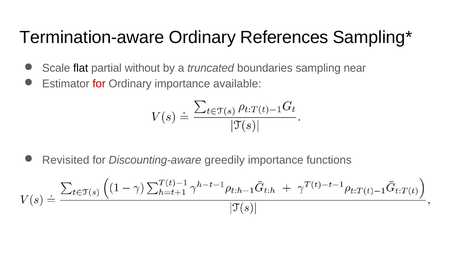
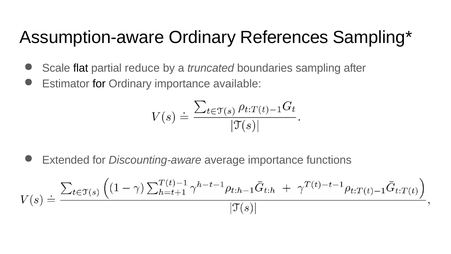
Termination-aware: Termination-aware -> Assumption-aware
without: without -> reduce
near: near -> after
for at (99, 84) colour: red -> black
Revisited: Revisited -> Extended
greedily: greedily -> average
